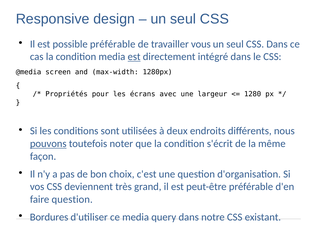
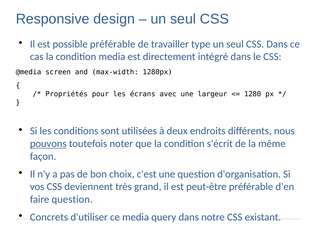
vous: vous -> type
est at (134, 57) underline: present -> none
Bordures: Bordures -> Concrets
